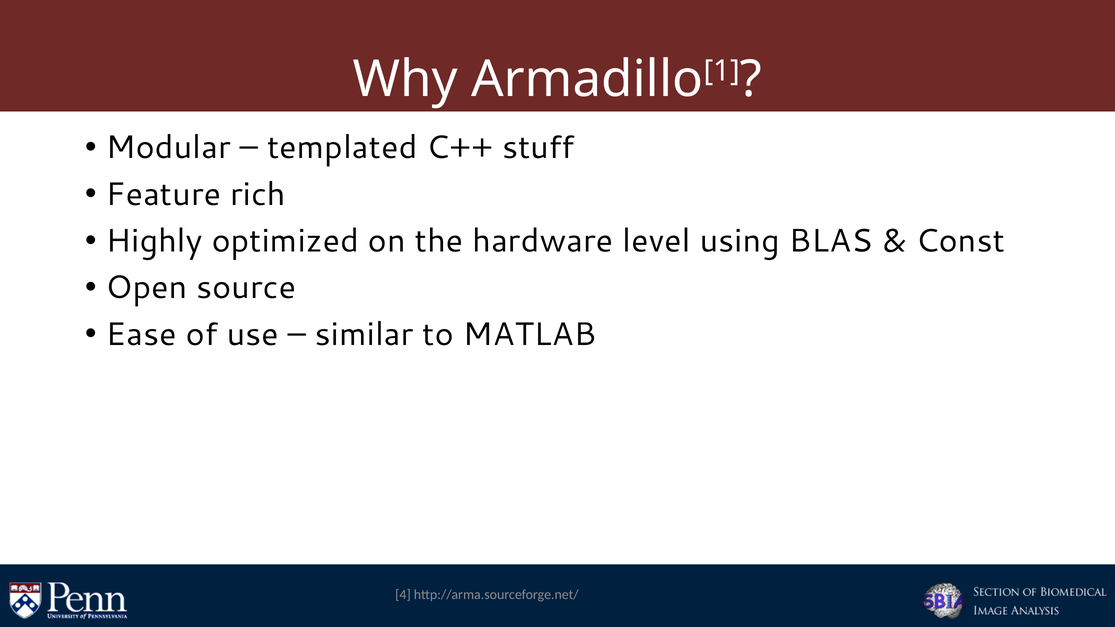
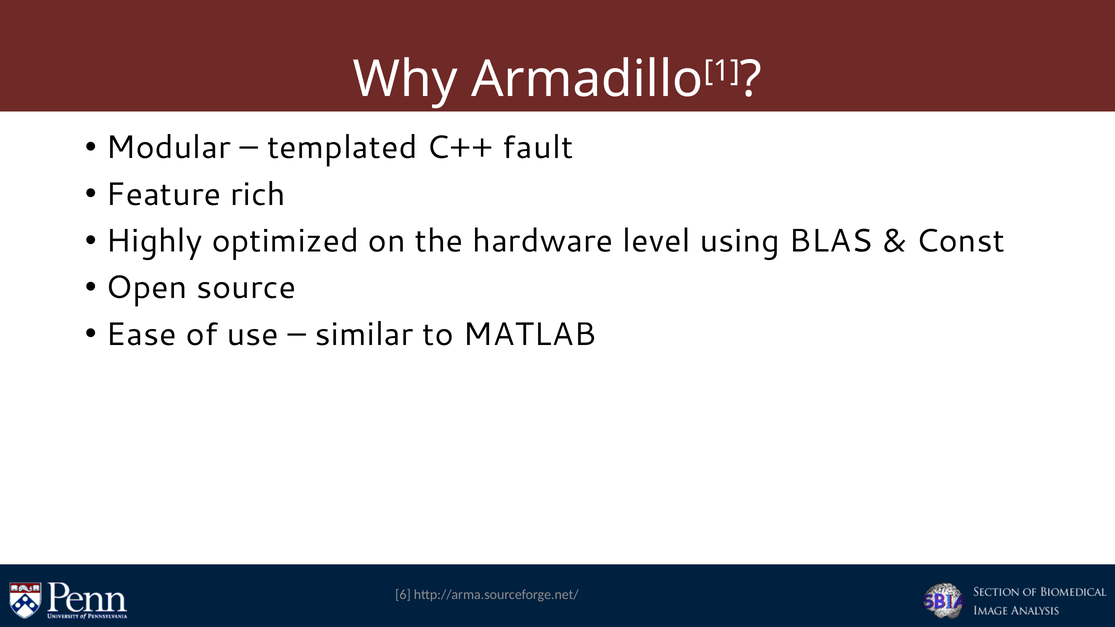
stuff: stuff -> fault
4: 4 -> 6
